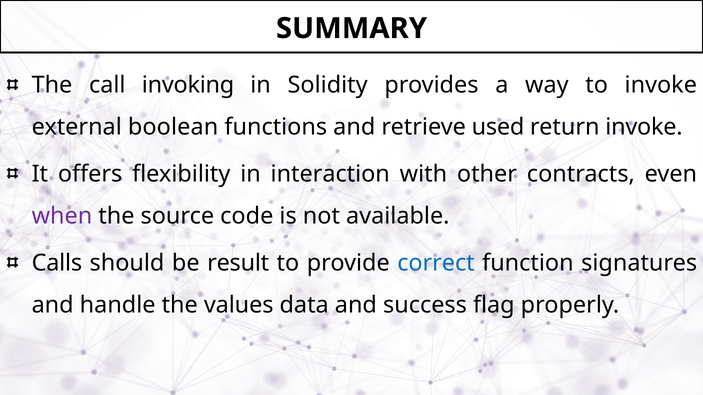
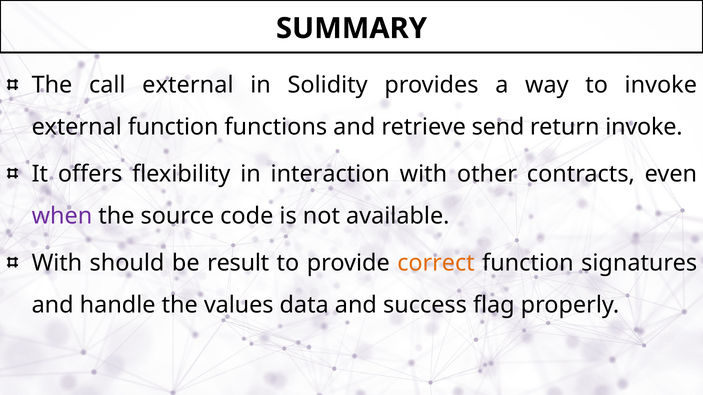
call invoking: invoking -> external
external boolean: boolean -> function
used: used -> send
Calls at (57, 263): Calls -> With
correct colour: blue -> orange
